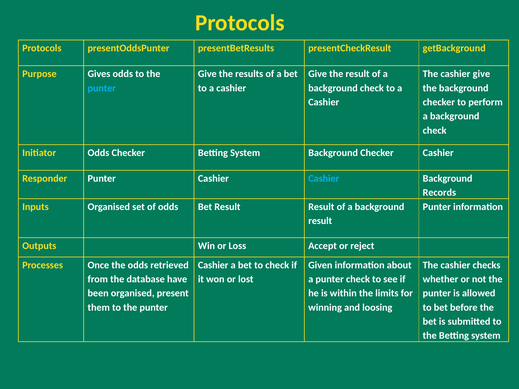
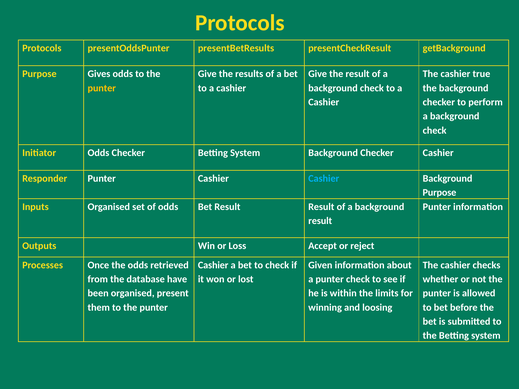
The cashier give: give -> true
punter at (102, 88) colour: light blue -> yellow
Records at (439, 193): Records -> Purpose
